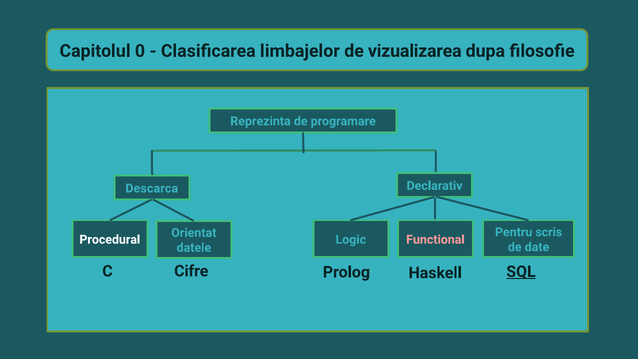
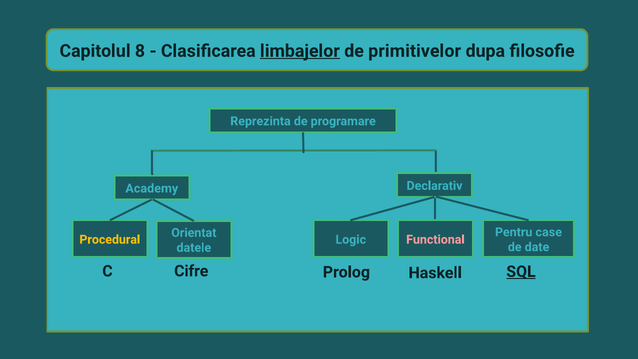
0: 0 -> 8
limbajelor underline: none -> present
vizualizarea: vizualizarea -> primitivelor
Descarca: Descarca -> Academy
scris: scris -> case
Procedural colour: white -> yellow
